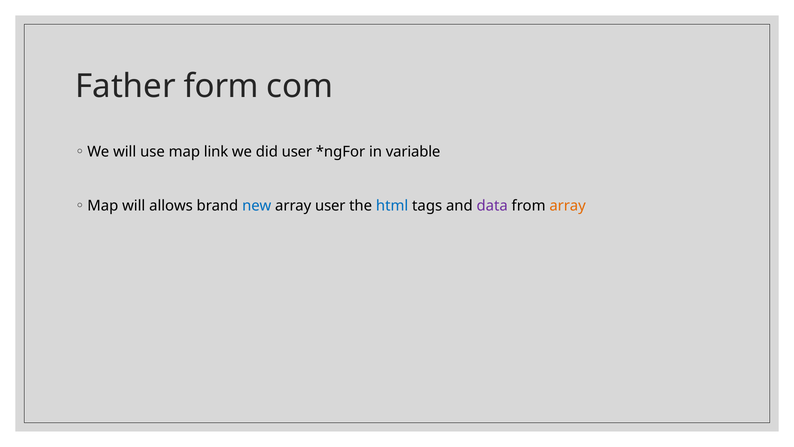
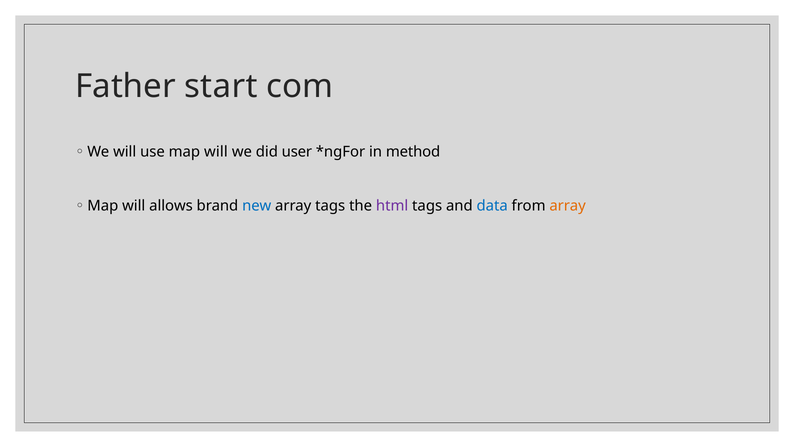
form: form -> start
use map link: link -> will
variable: variable -> method
array user: user -> tags
html colour: blue -> purple
data colour: purple -> blue
